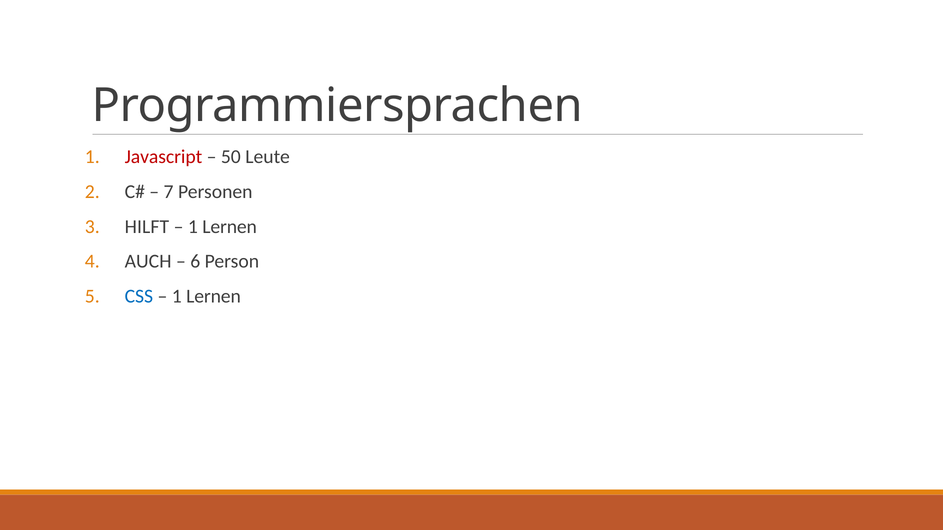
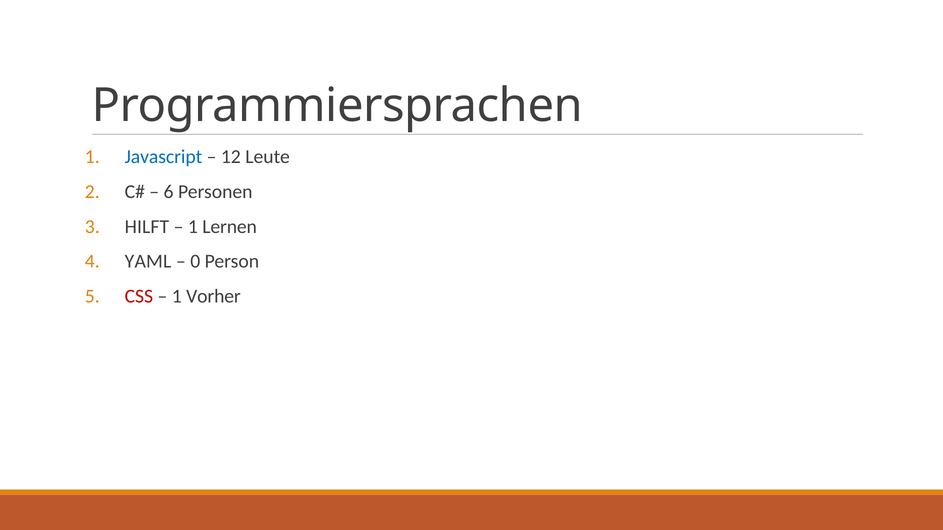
Javascript colour: red -> blue
50: 50 -> 12
7: 7 -> 6
AUCH: AUCH -> YAML
6: 6 -> 0
CSS colour: blue -> red
Lernen at (214, 297): Lernen -> Vorher
